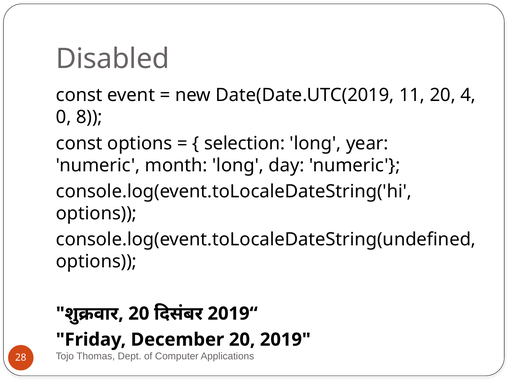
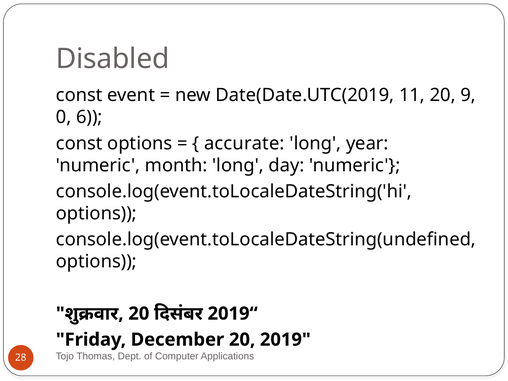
4: 4 -> 9
8: 8 -> 6
selection: selection -> accurate
